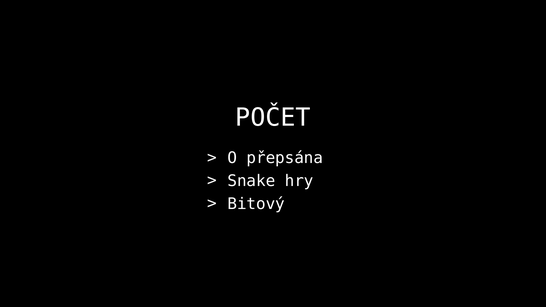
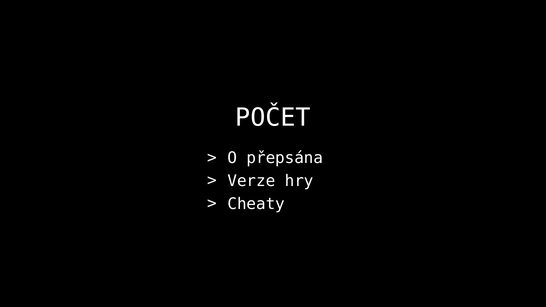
Snake: Snake -> Verze
Bitový: Bitový -> Cheaty
